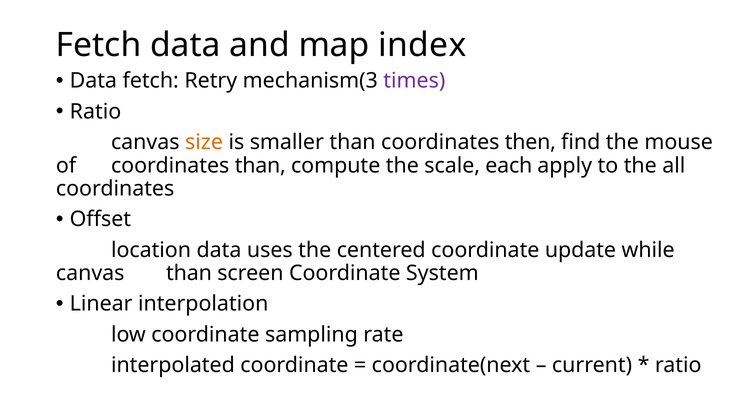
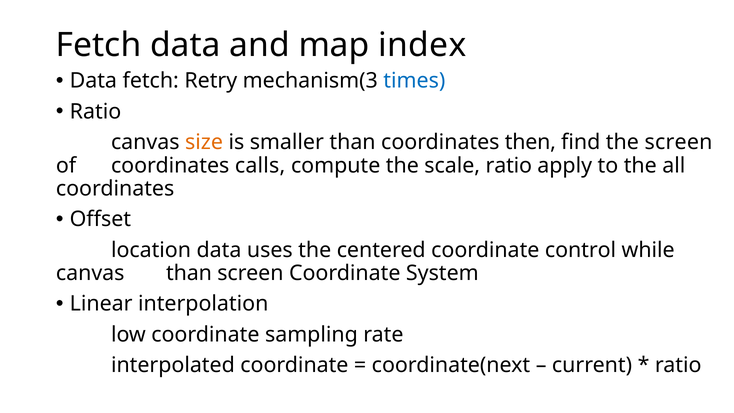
times colour: purple -> blue
the mouse: mouse -> screen
coordinates than: than -> calls
scale each: each -> ratio
update: update -> control
